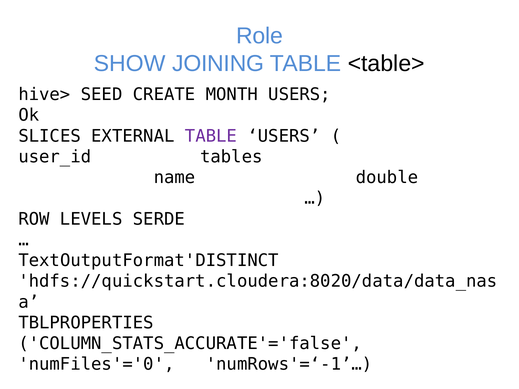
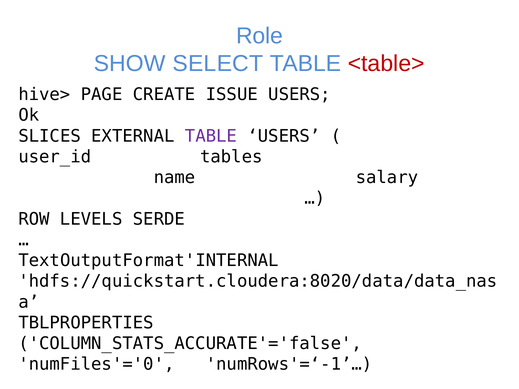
JOINING: JOINING -> SELECT
<table> colour: black -> red
SEED: SEED -> PAGE
MONTH: MONTH -> ISSUE
double: double -> salary
TextOutputFormat'DISTINCT: TextOutputFormat'DISTINCT -> TextOutputFormat'INTERNAL
